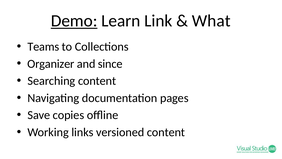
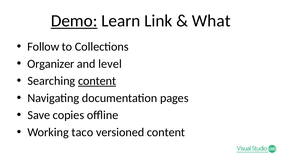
Teams: Teams -> Follow
since: since -> level
content at (97, 81) underline: none -> present
links: links -> taco
